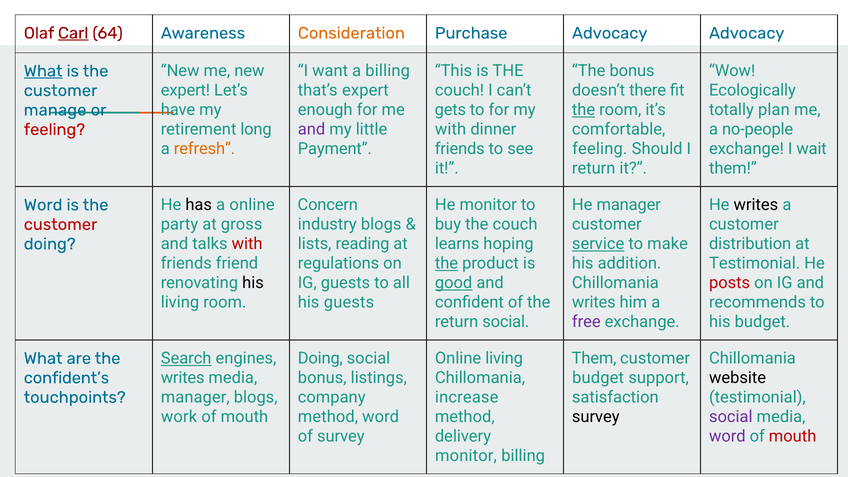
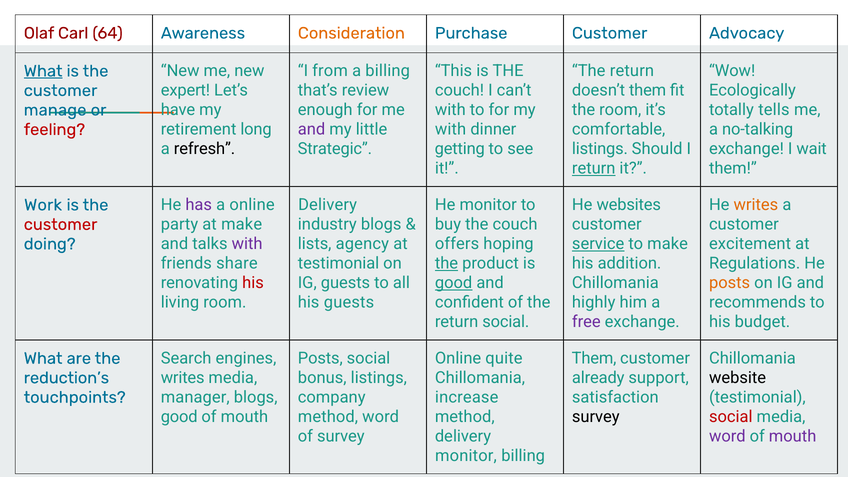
Carl underline: present -> none
Purchase Advocacy: Advocacy -> Customer
want: want -> from
bonus at (632, 71): bonus -> return
that’s expert: expert -> review
doesn’t there: there -> them
gets at (450, 110): gets -> with
the at (584, 110) underline: present -> none
plan: plan -> tells
no-people: no-people -> no-talking
refresh colour: orange -> black
Payment: Payment -> Strategic
friends at (460, 149): friends -> getting
feeling at (600, 149): feeling -> listings
return at (594, 169) underline: none -> present
has colour: black -> purple
Concern at (328, 205): Concern -> Delivery
He manager: manager -> websites
writes at (756, 205) colour: black -> orange
Word at (43, 205): Word -> Work
at gross: gross -> make
with at (247, 244) colour: red -> purple
reading: reading -> agency
learns: learns -> offers
distribution: distribution -> excitement
friend: friend -> share
regulations at (339, 263): regulations -> testimonial
Testimonial at (755, 263): Testimonial -> Regulations
his at (253, 283) colour: black -> red
posts at (730, 283) colour: red -> orange
writes at (594, 302): writes -> highly
Search underline: present -> none
Doing at (320, 358): Doing -> Posts
Online living: living -> quite
budget at (598, 378): budget -> already
confident’s: confident’s -> reduction’s
work at (179, 417): work -> good
social at (731, 417) colour: purple -> red
mouth at (793, 436) colour: red -> purple
